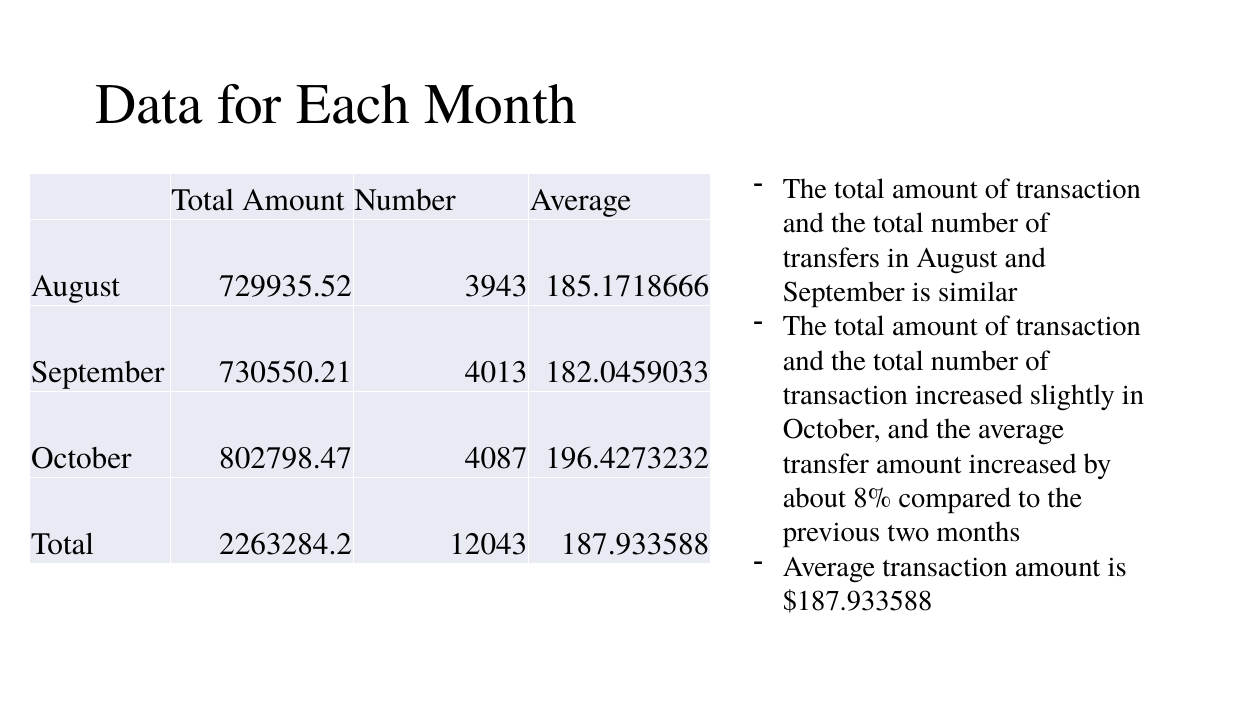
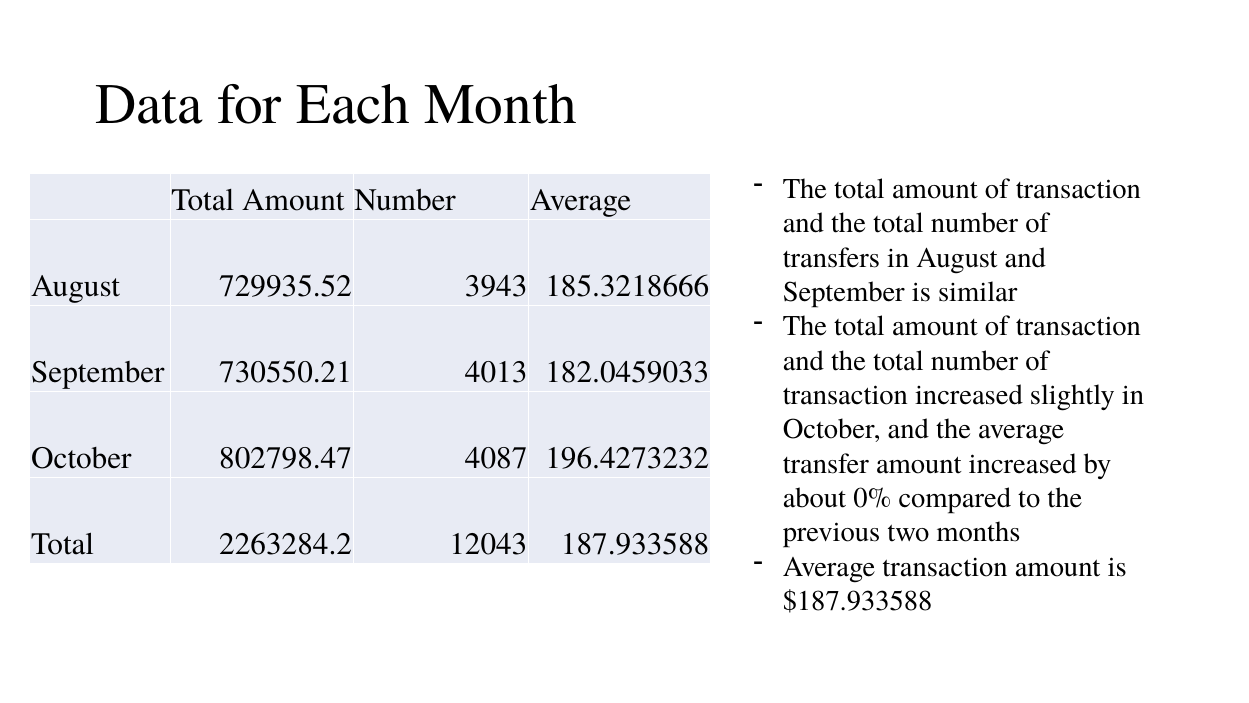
185.1718666: 185.1718666 -> 185.3218666
8%: 8% -> 0%
